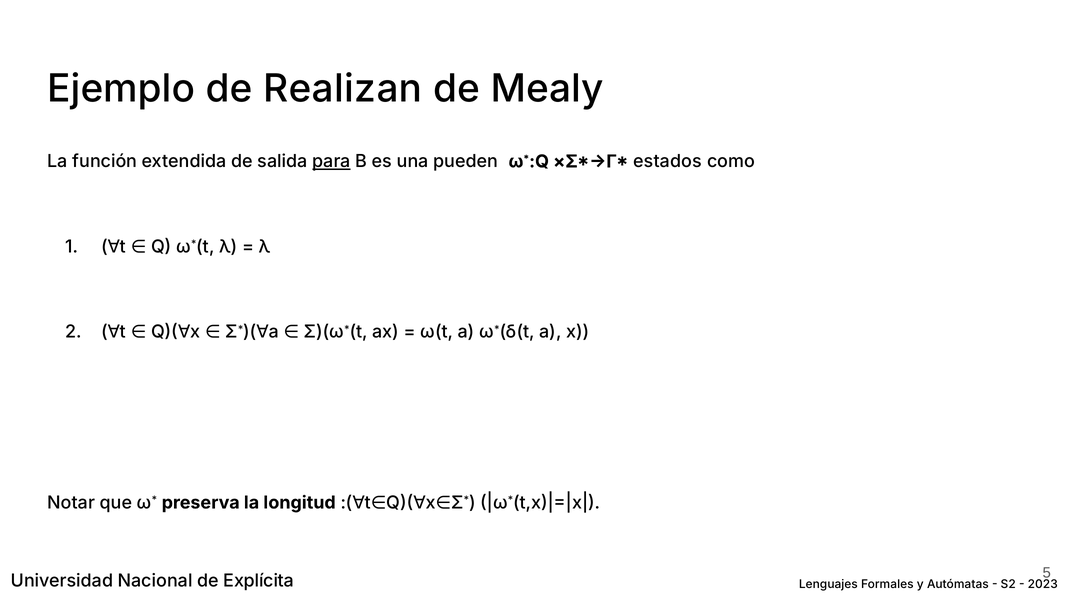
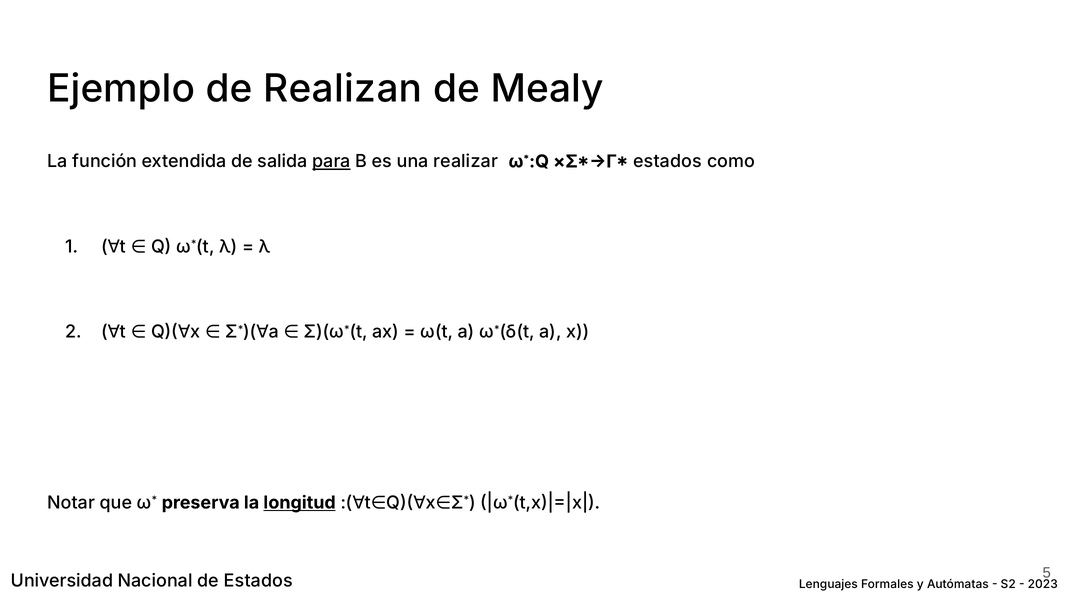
pueden: pueden -> realizar
longitud underline: none -> present
de Explícita: Explícita -> Estados
